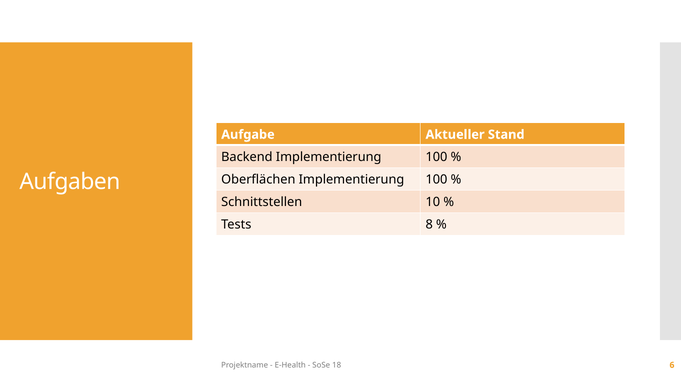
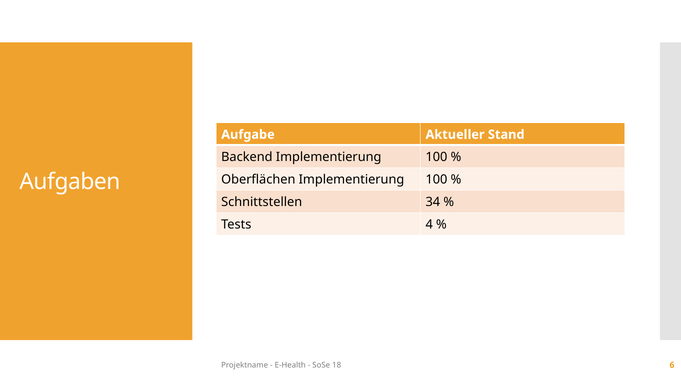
10: 10 -> 34
8: 8 -> 4
